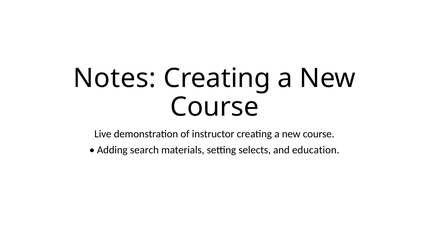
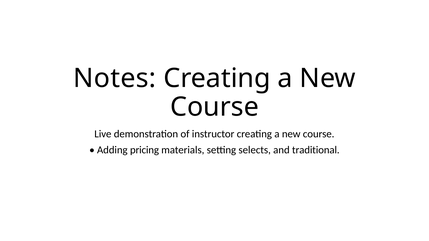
search: search -> pricing
education: education -> traditional
